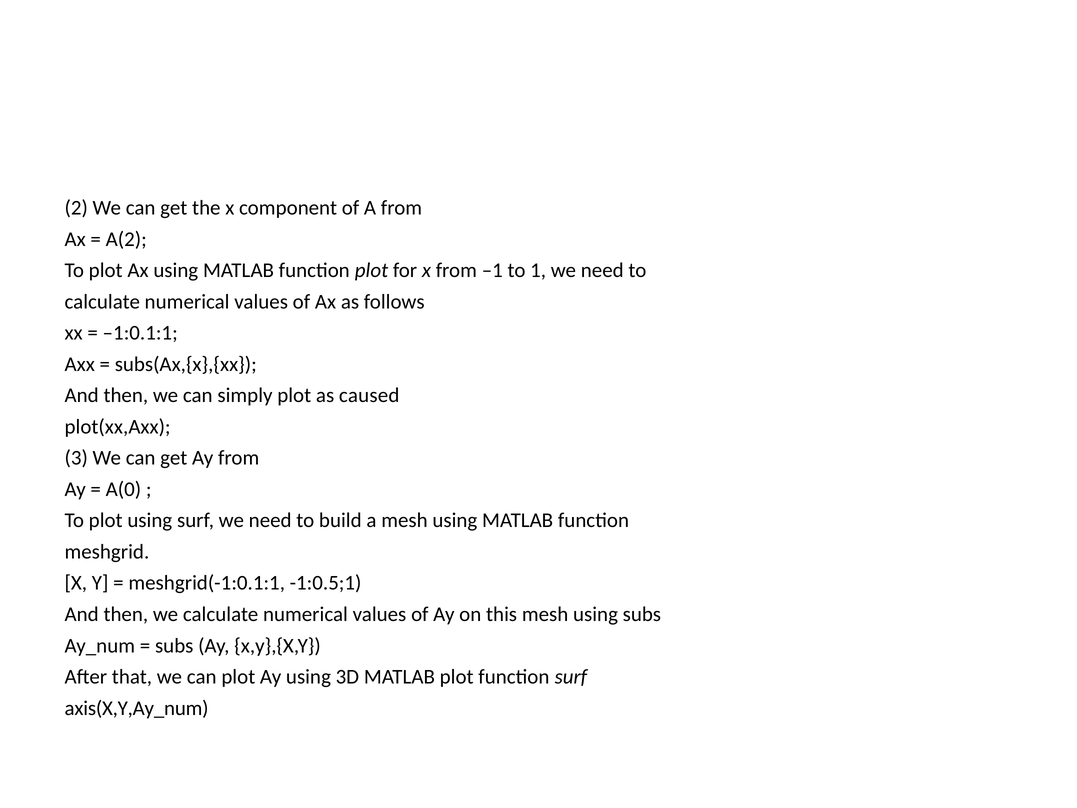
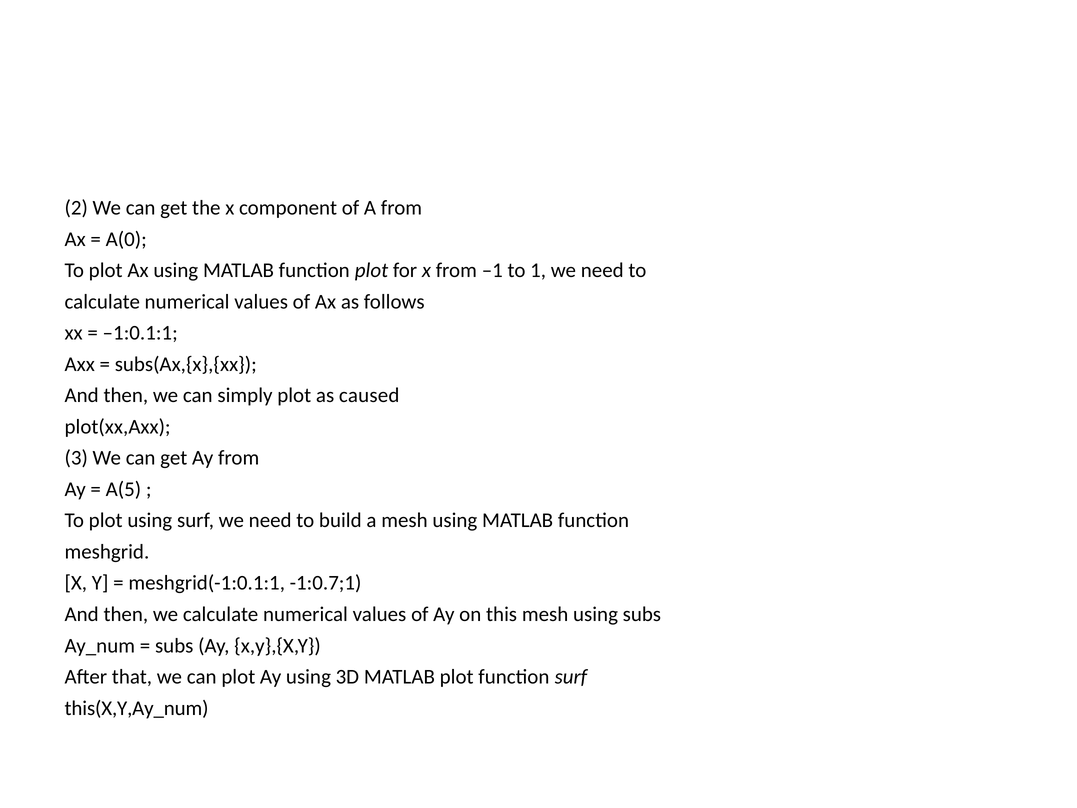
A(2: A(2 -> A(0
A(0: A(0 -> A(5
-1:0.5;1: -1:0.5;1 -> -1:0.7;1
axis(X,Y,Ay_num: axis(X,Y,Ay_num -> this(X,Y,Ay_num
